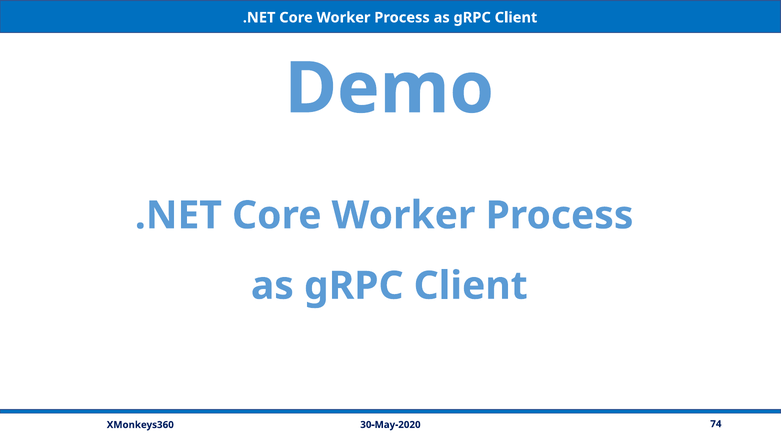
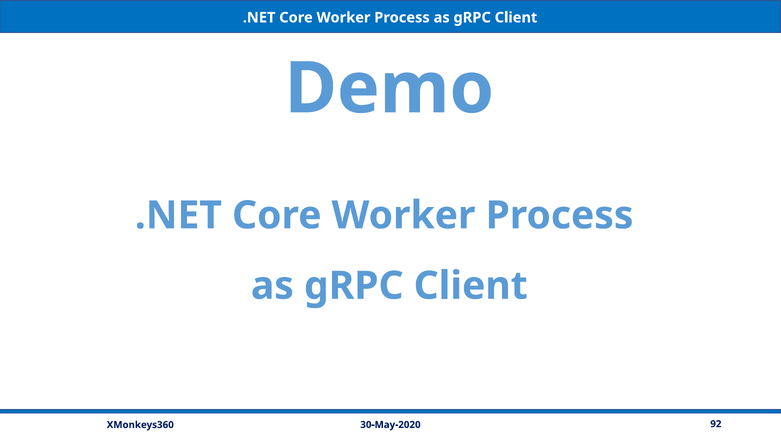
74: 74 -> 92
